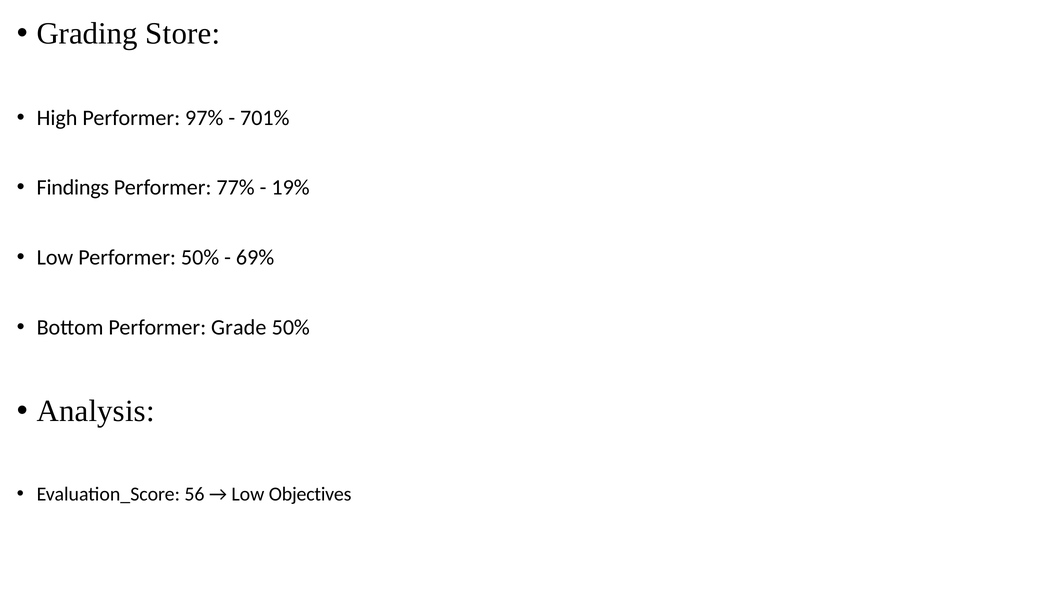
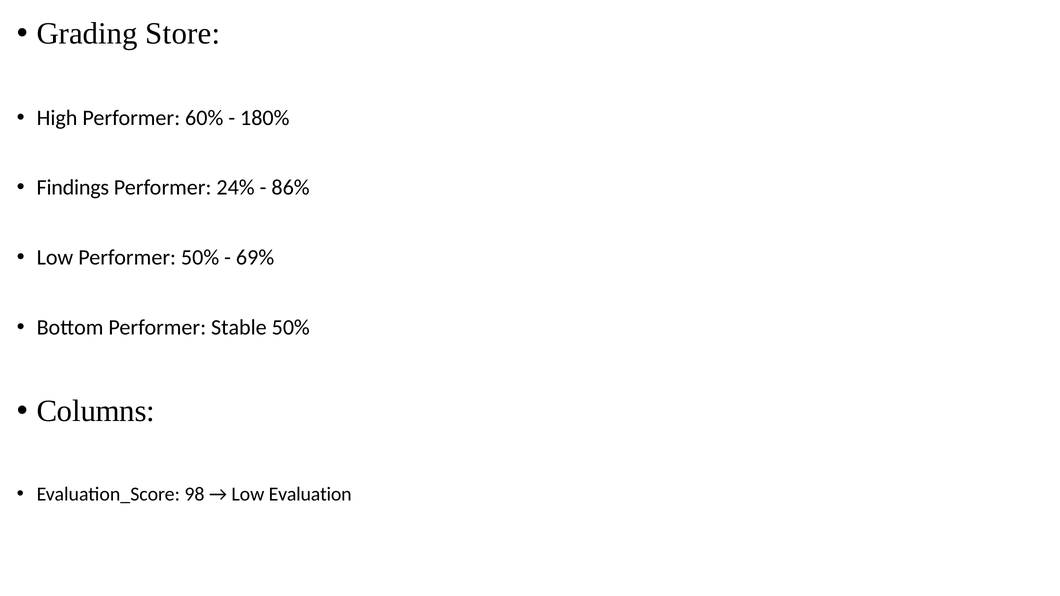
97%: 97% -> 60%
701%: 701% -> 180%
77%: 77% -> 24%
19%: 19% -> 86%
Grade: Grade -> Stable
Analysis: Analysis -> Columns
56: 56 -> 98
Objectives: Objectives -> Evaluation
